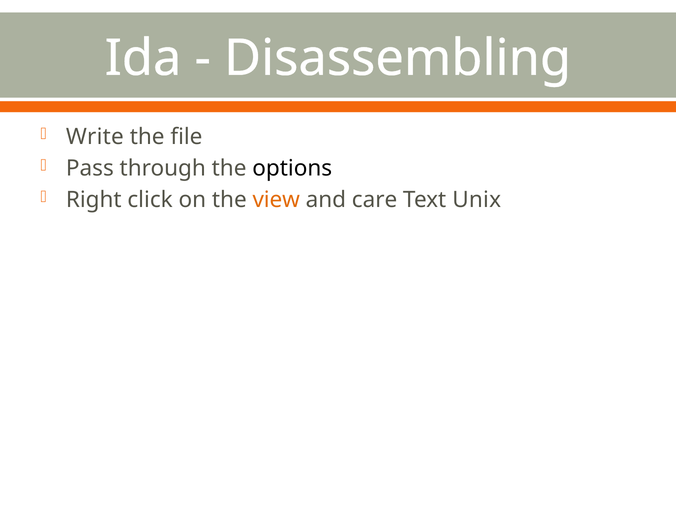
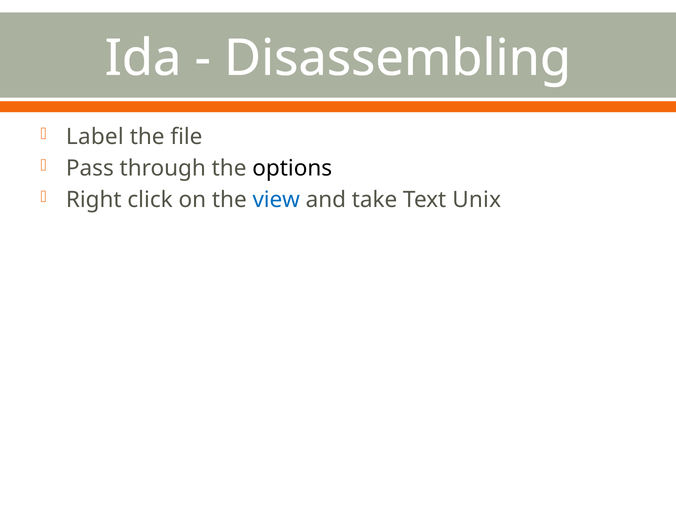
Write: Write -> Label
view colour: orange -> blue
care: care -> take
